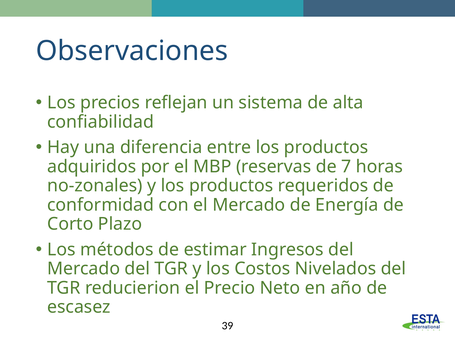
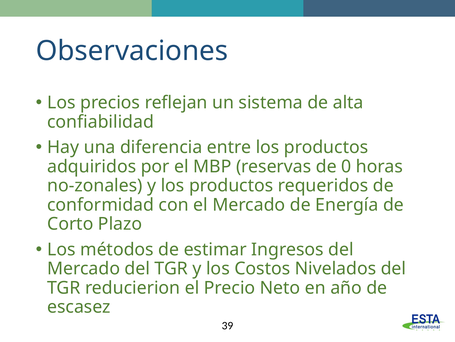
7: 7 -> 0
